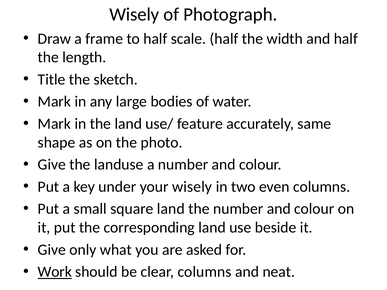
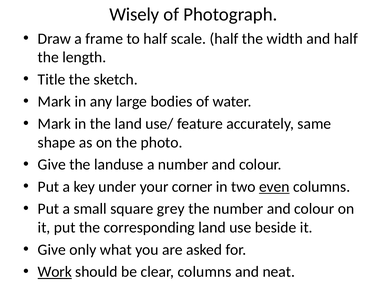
your wisely: wisely -> corner
even underline: none -> present
square land: land -> grey
